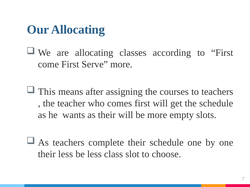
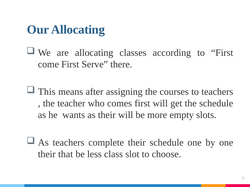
Serve more: more -> there
their less: less -> that
